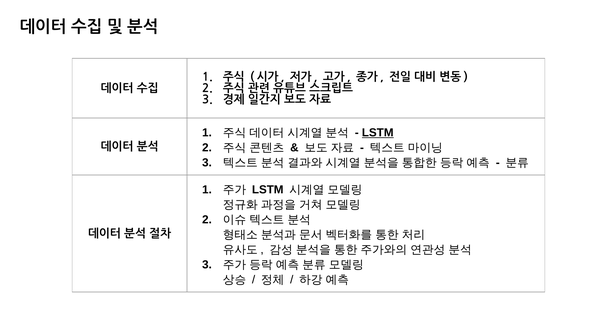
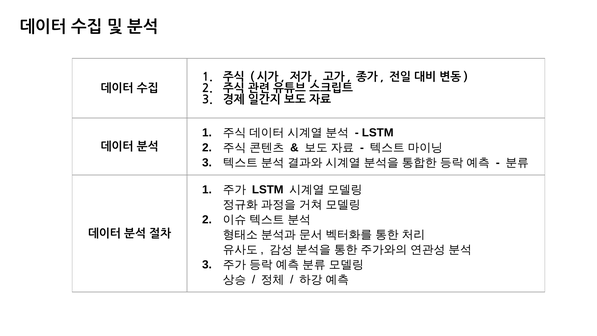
LSTM at (378, 133) underline: present -> none
